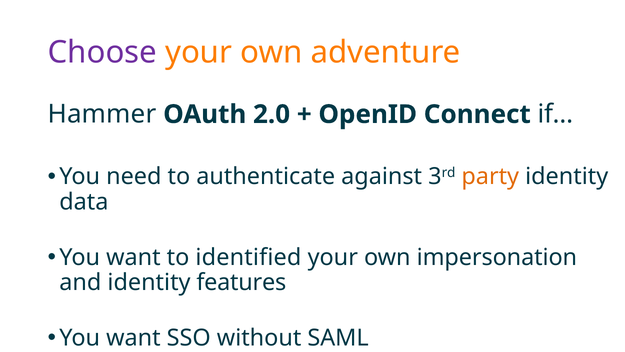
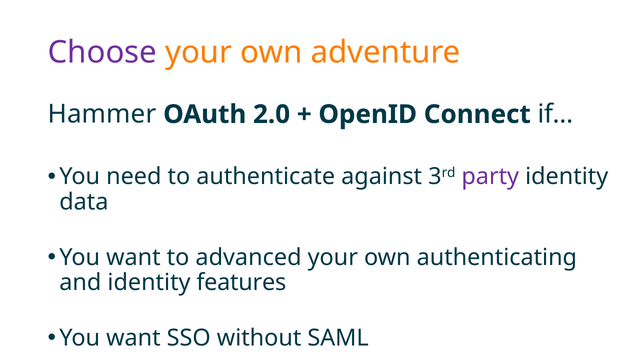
party colour: orange -> purple
identified: identified -> advanced
impersonation: impersonation -> authenticating
